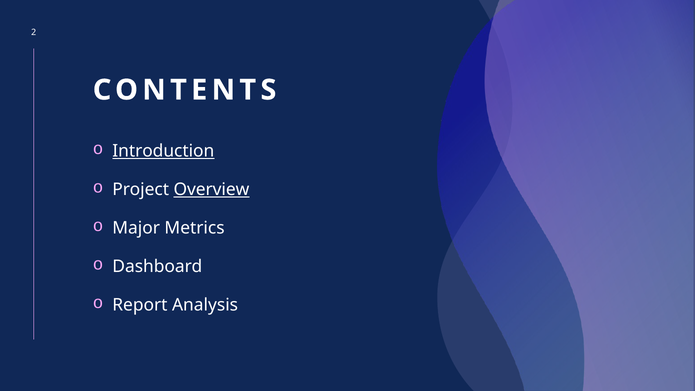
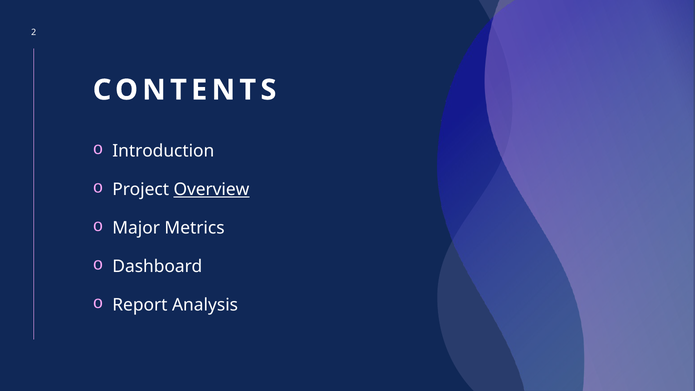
Introduction underline: present -> none
